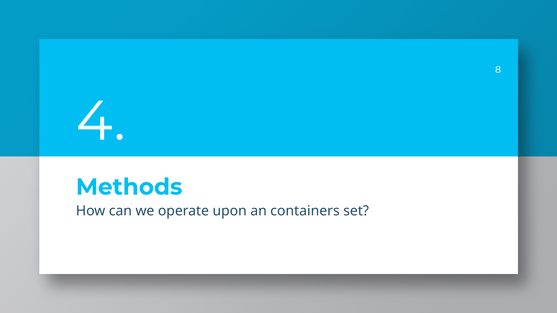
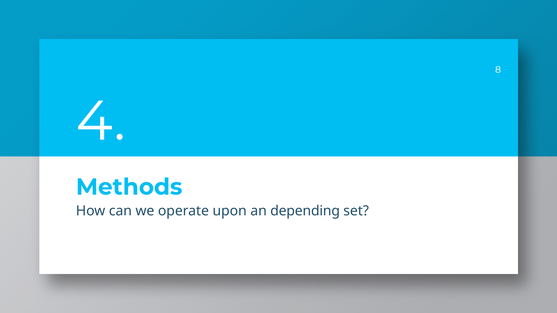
containers: containers -> depending
